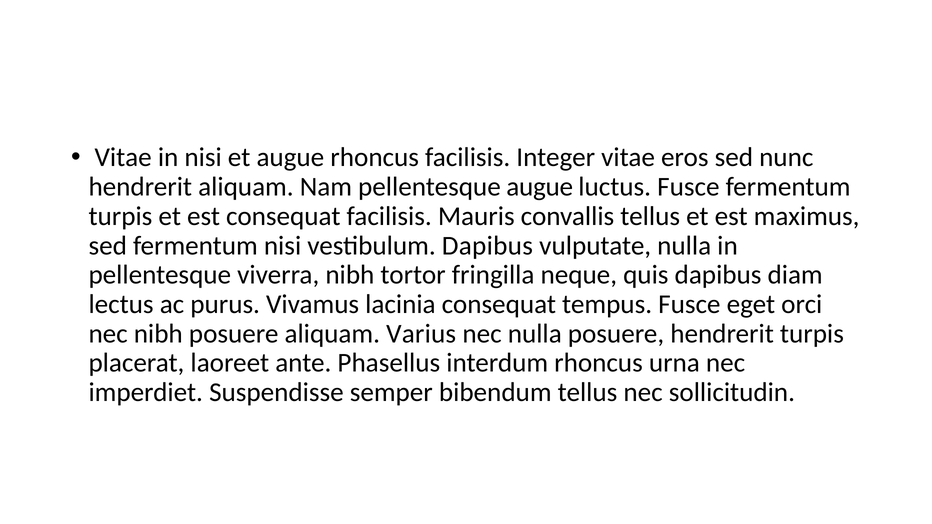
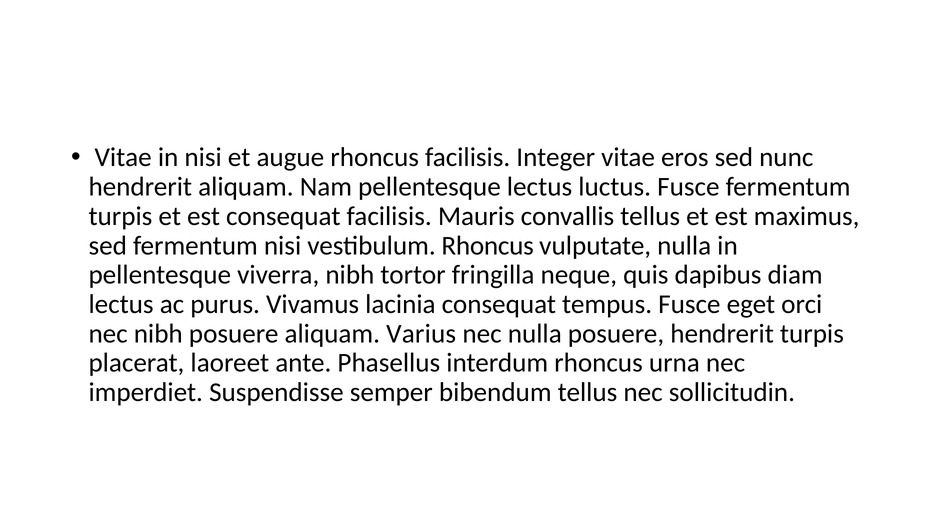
pellentesque augue: augue -> lectus
vestibulum Dapibus: Dapibus -> Rhoncus
